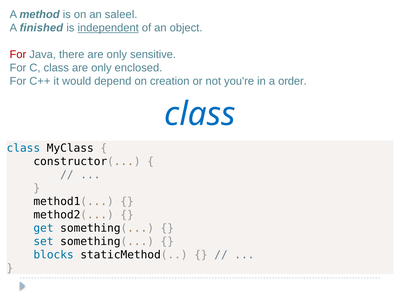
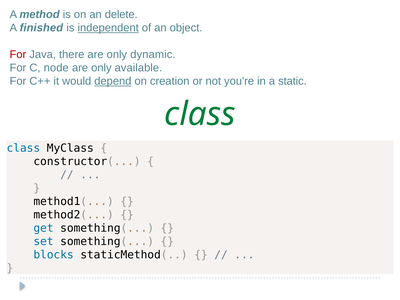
saleel: saleel -> delete
sensitive: sensitive -> dynamic
C class: class -> node
enclosed: enclosed -> available
depend underline: none -> present
order: order -> static
class at (200, 114) colour: blue -> green
